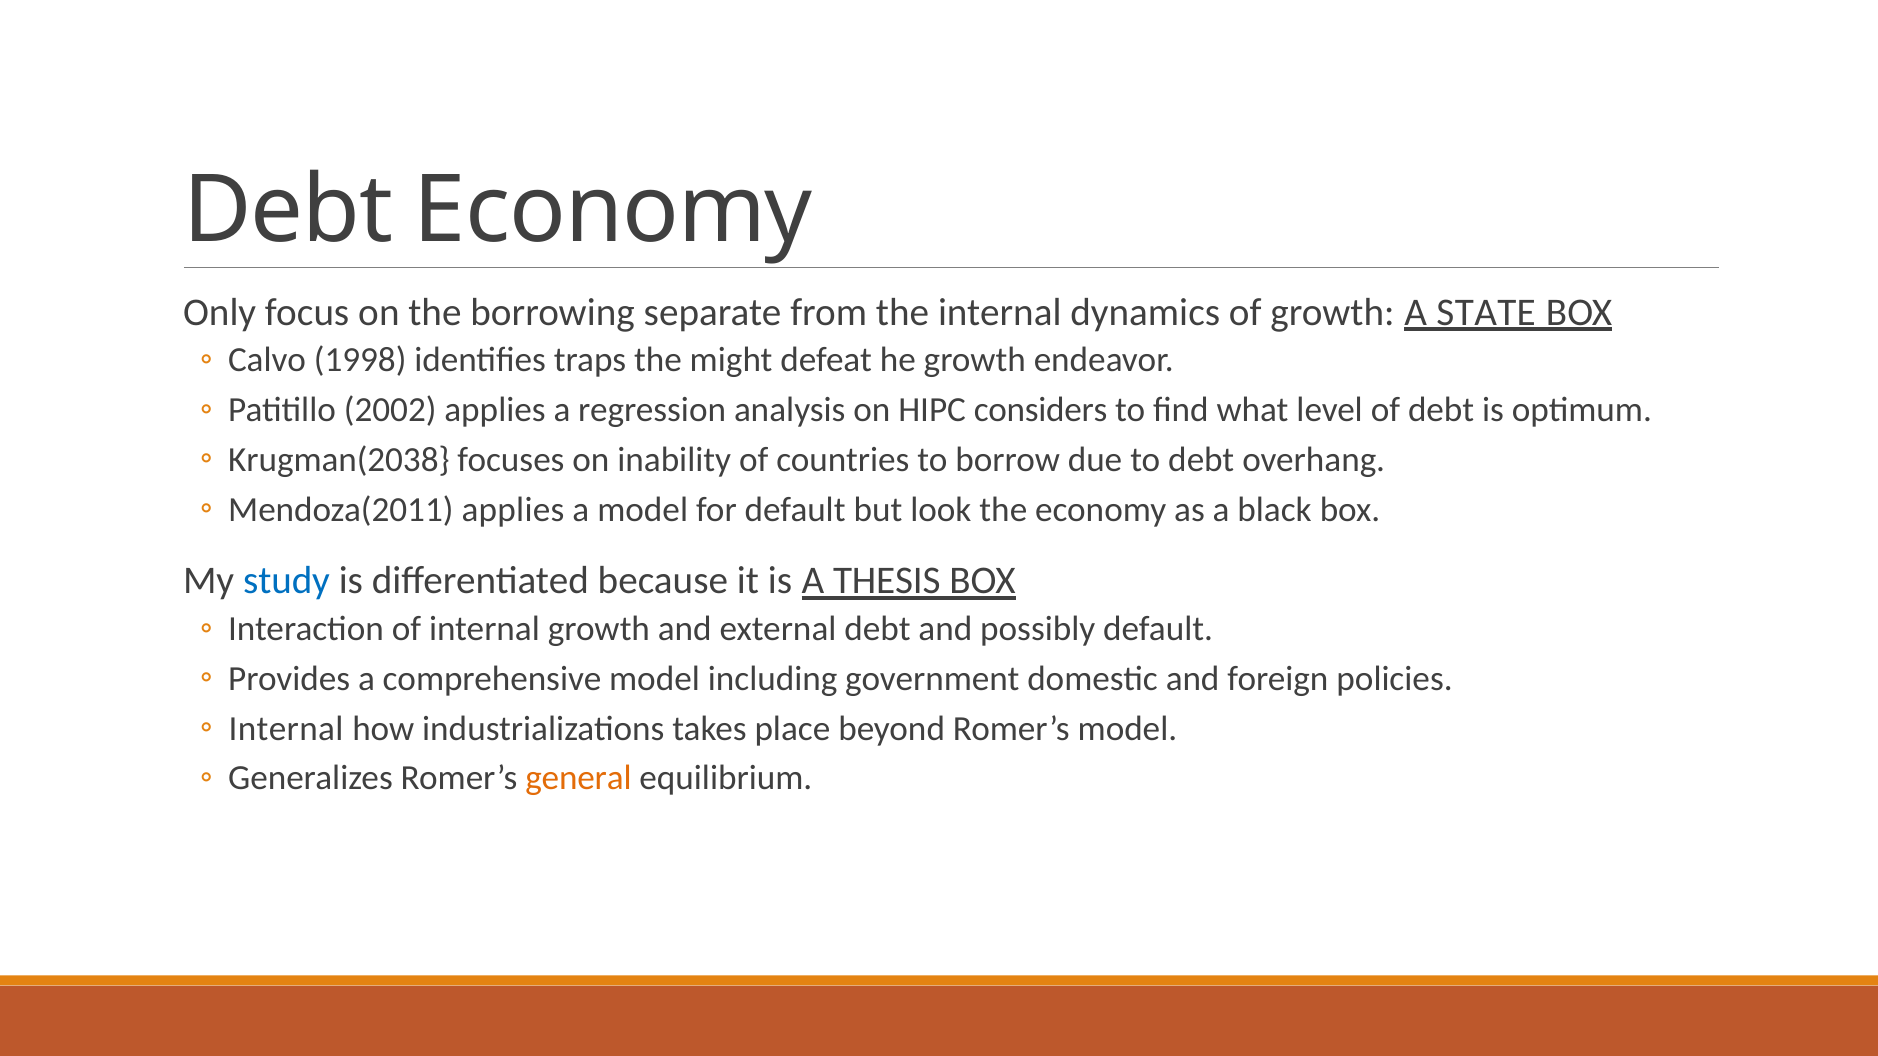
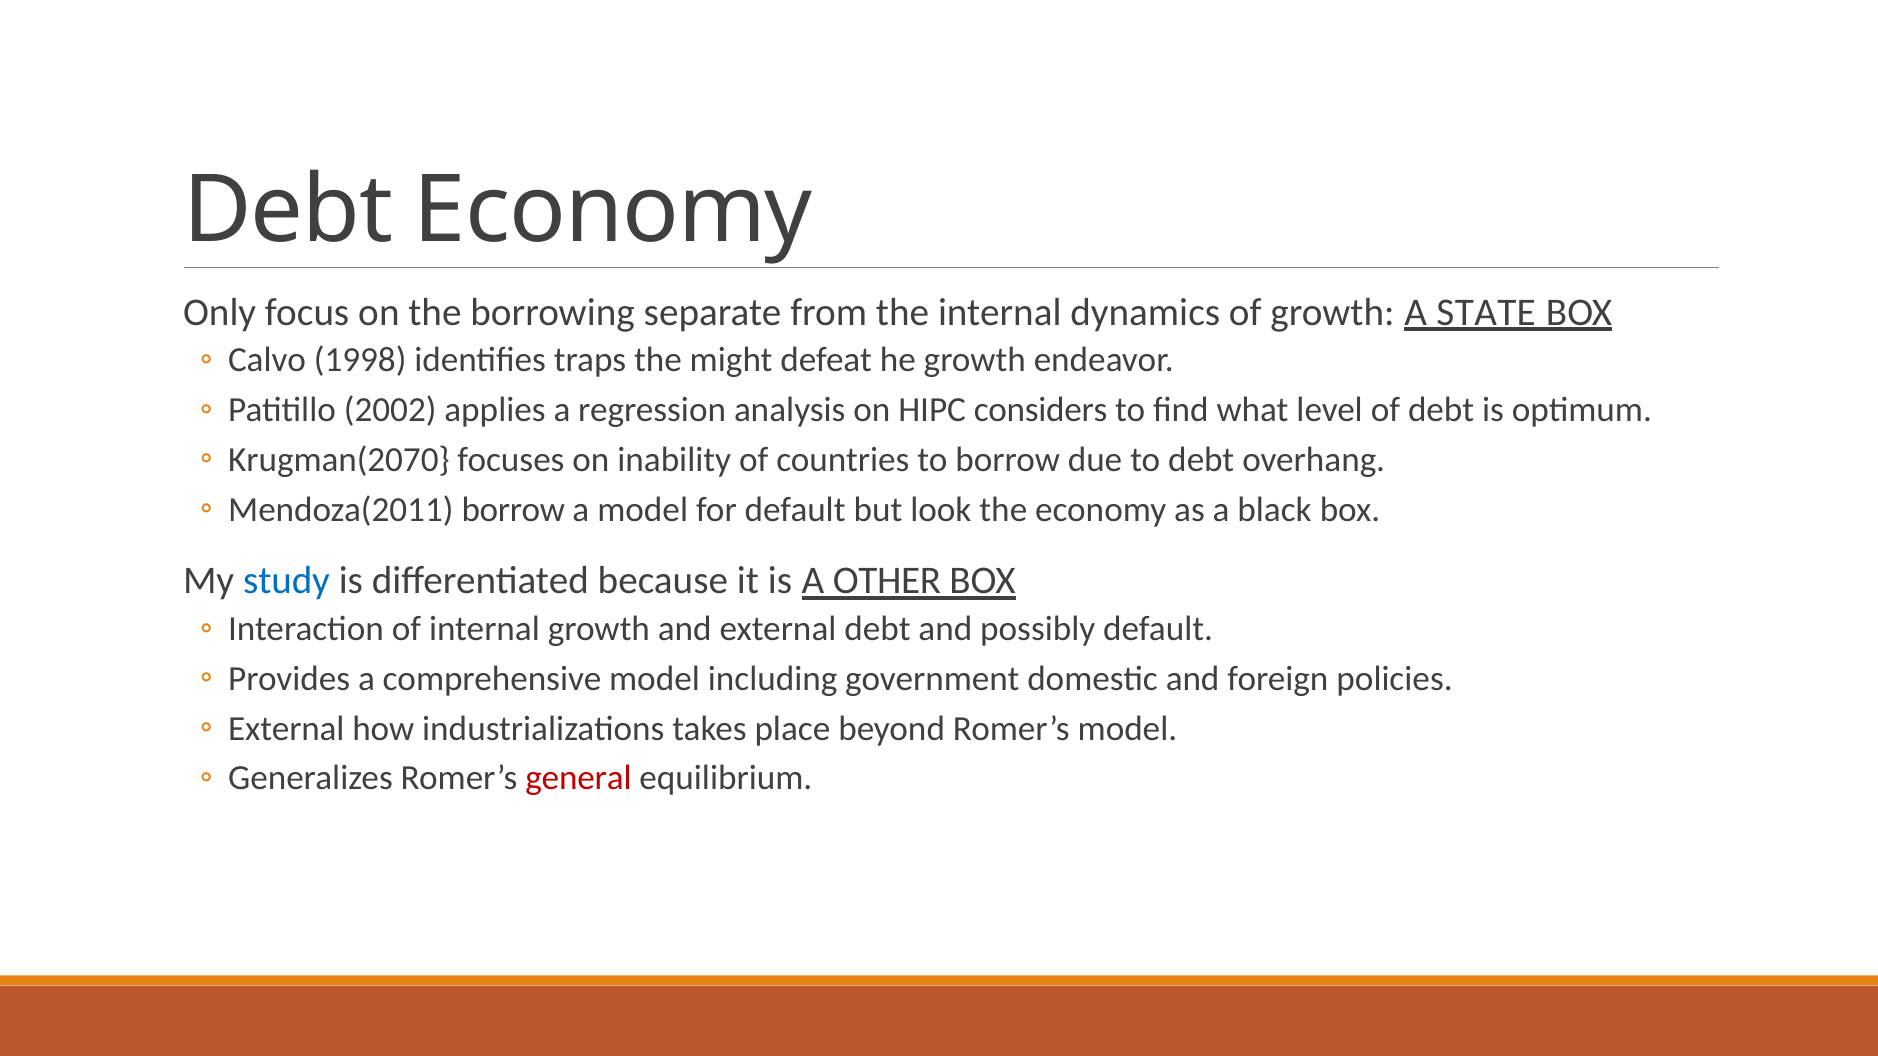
Krugman(2038: Krugman(2038 -> Krugman(2070
Mendoza(2011 applies: applies -> borrow
THESIS: THESIS -> OTHER
Internal at (286, 729): Internal -> External
general colour: orange -> red
